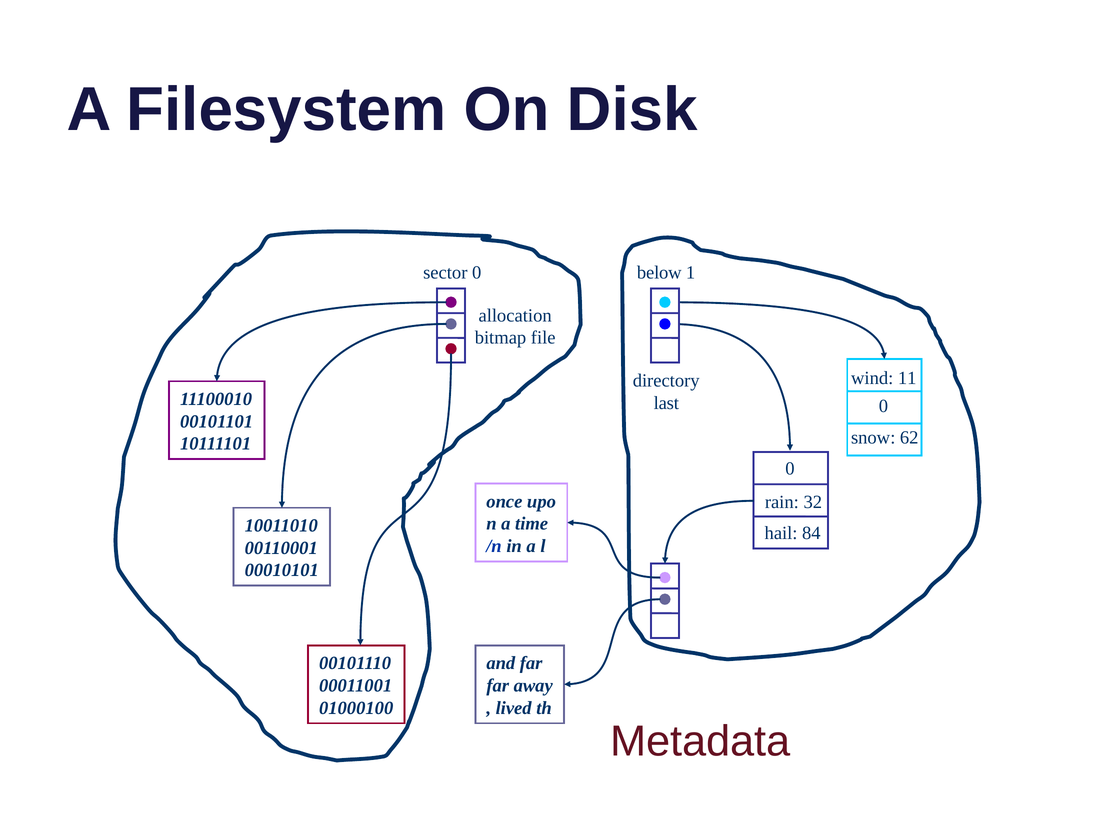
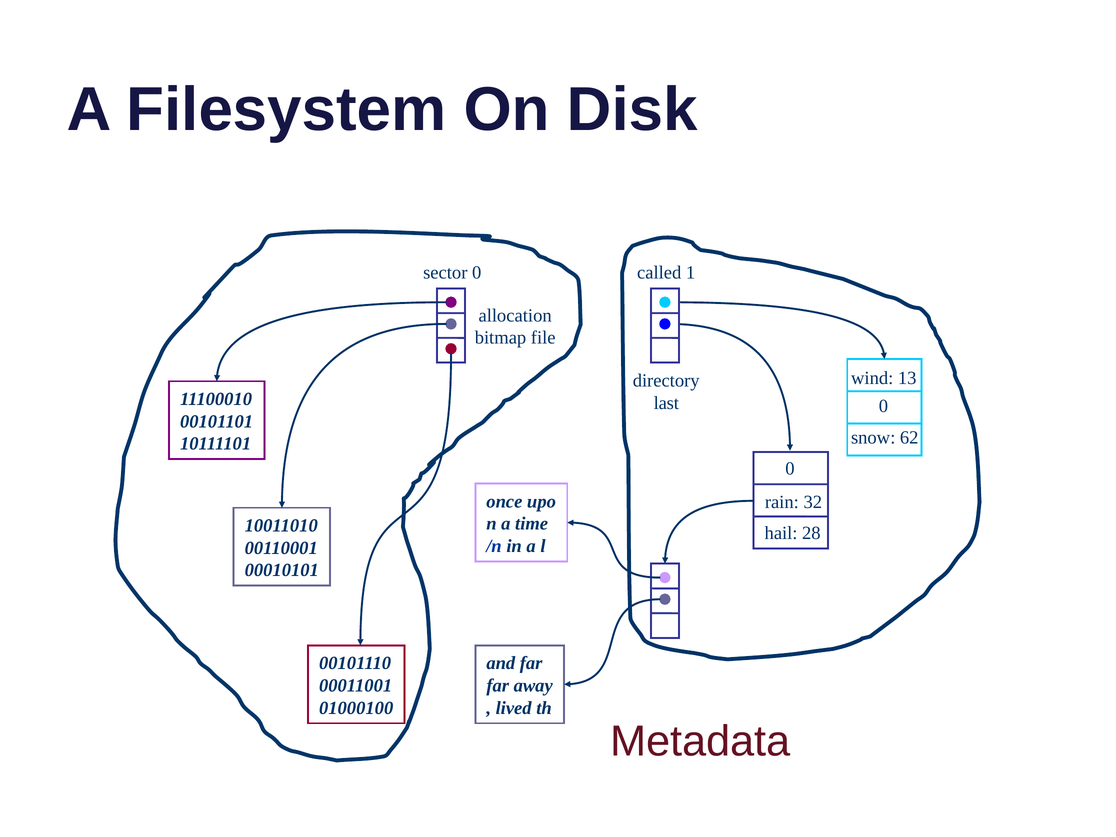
below: below -> called
11: 11 -> 13
84: 84 -> 28
